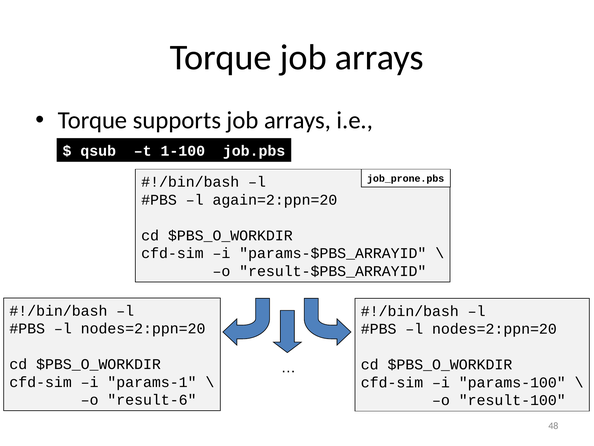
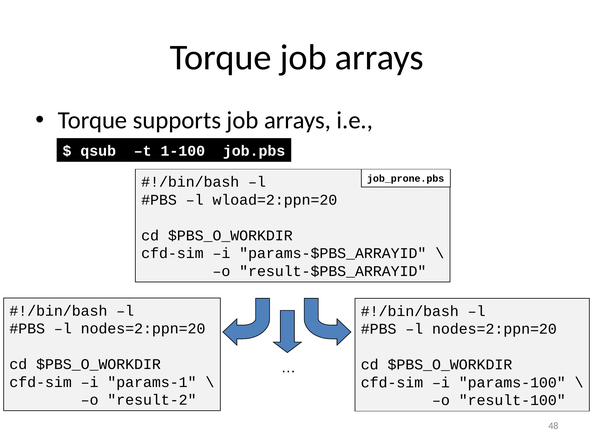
again=2:ppn=20: again=2:ppn=20 -> wload=2:ppn=20
result-6: result-6 -> result-2
